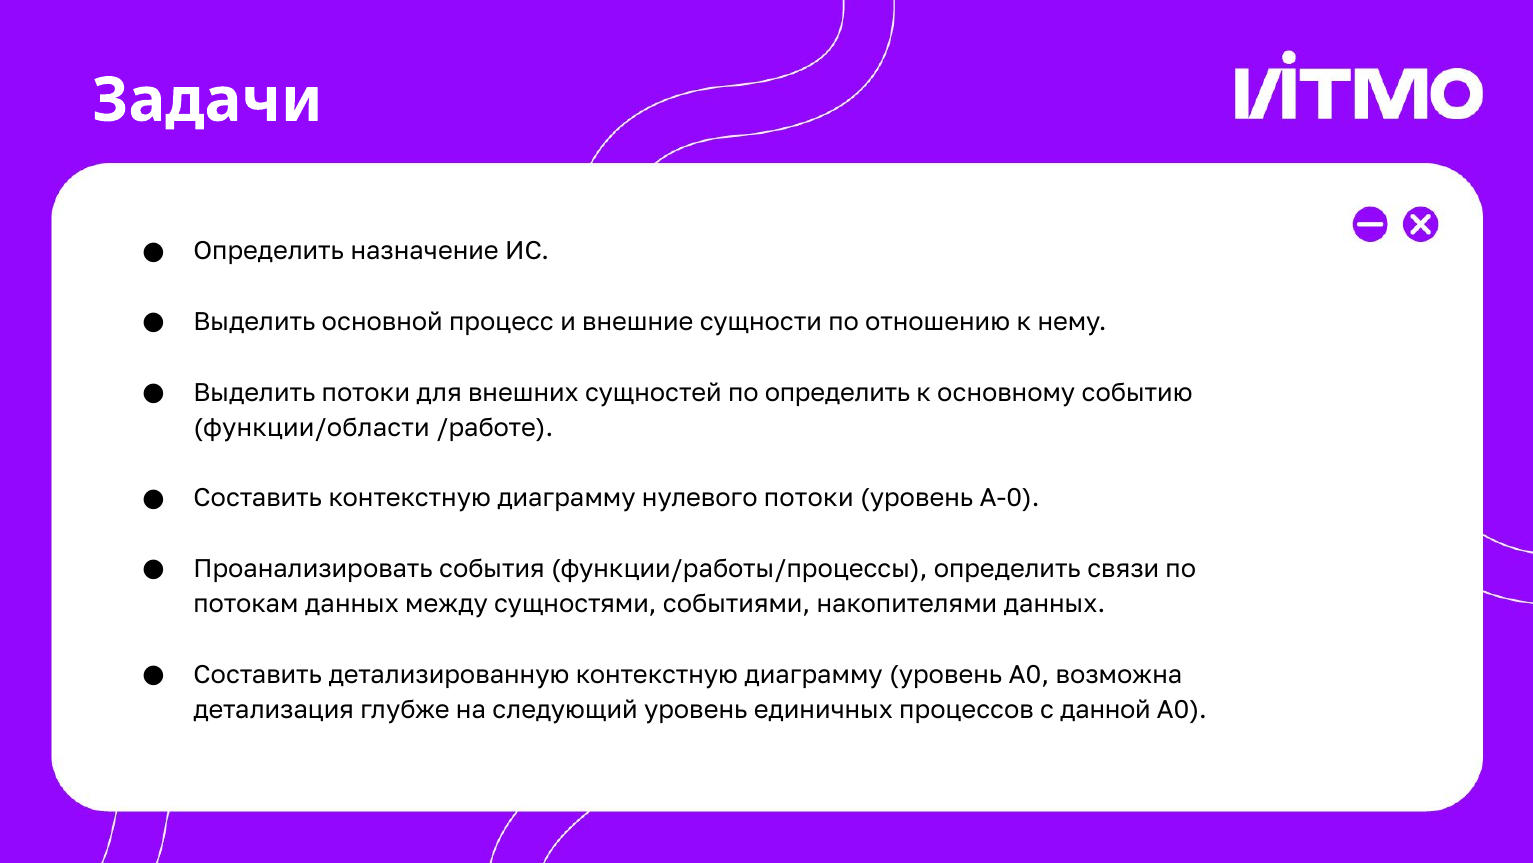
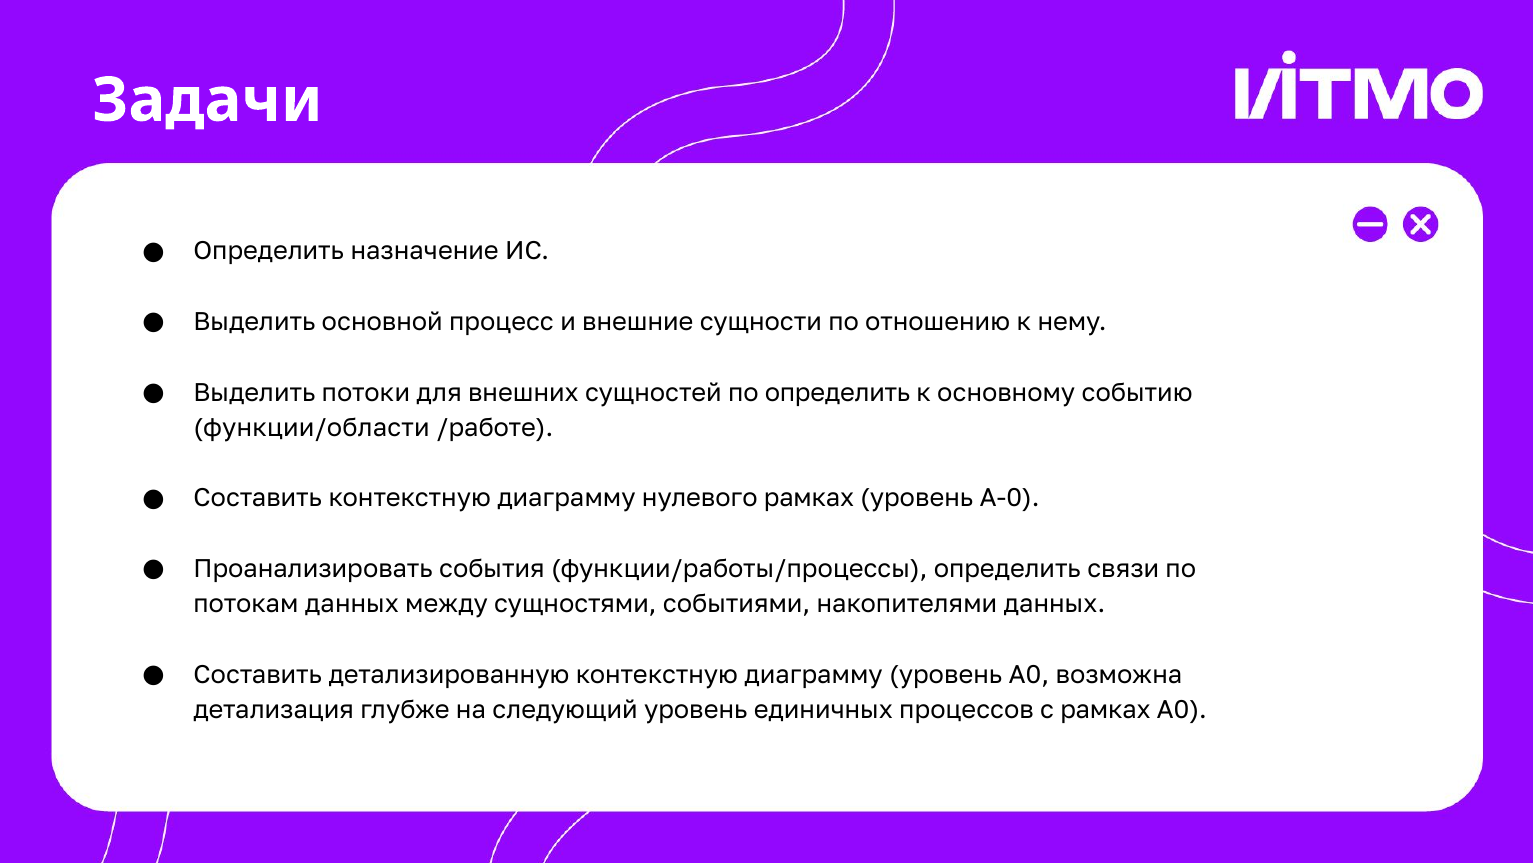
нулевого потоки: потоки -> рамках
с данной: данной -> рамках
